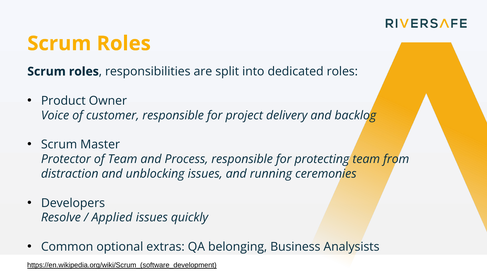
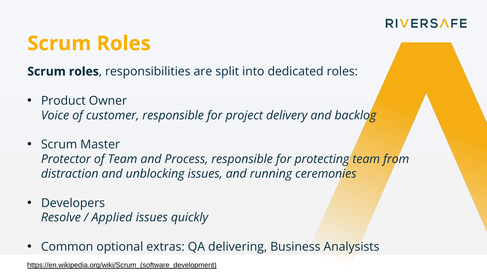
belonging: belonging -> delivering
